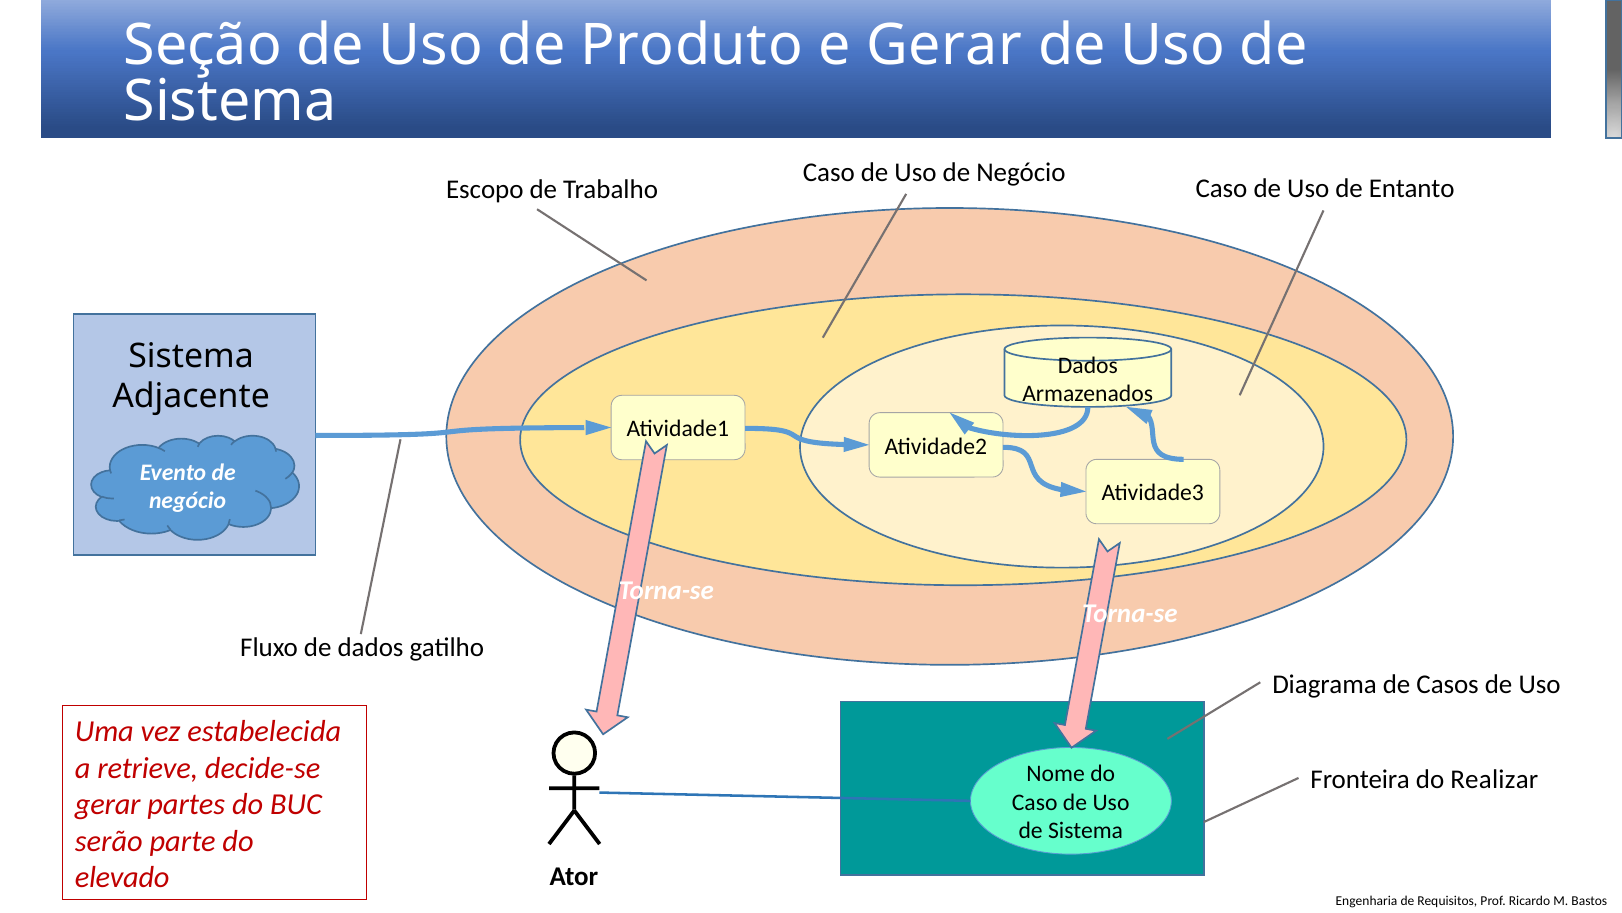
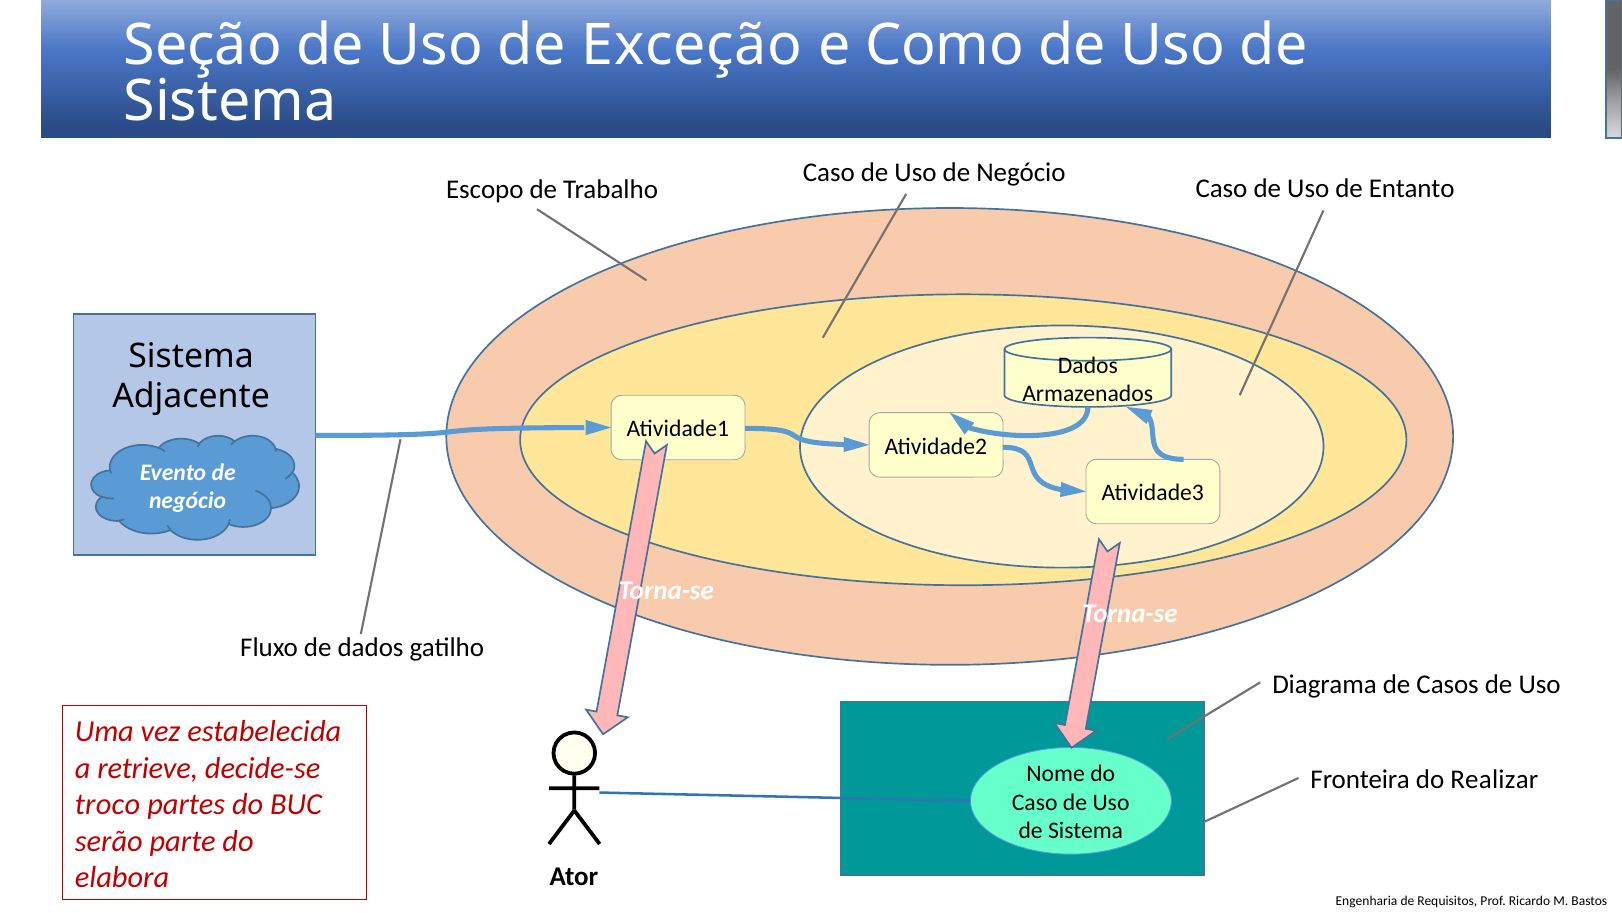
Produto: Produto -> Exceção
e Gerar: Gerar -> Como
gerar at (108, 804): gerar -> troco
elevado: elevado -> elabora
